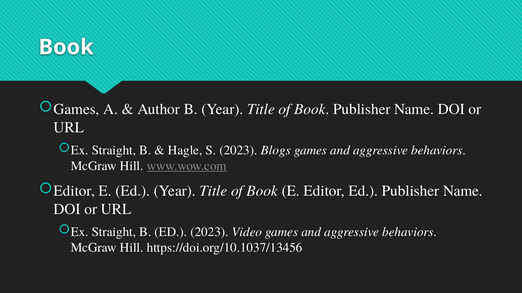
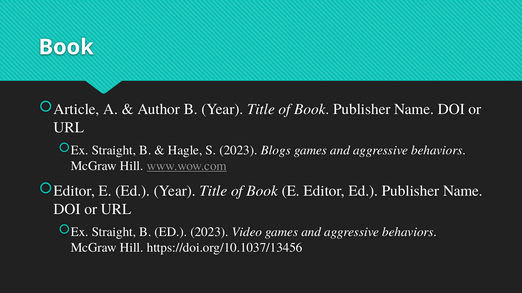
Games at (77, 109): Games -> Article
